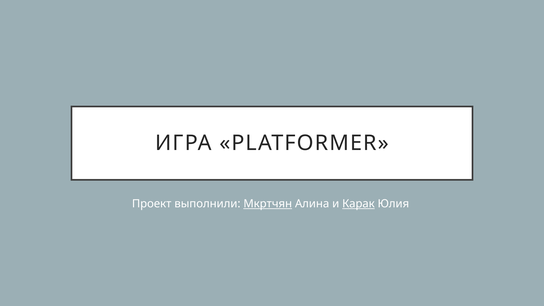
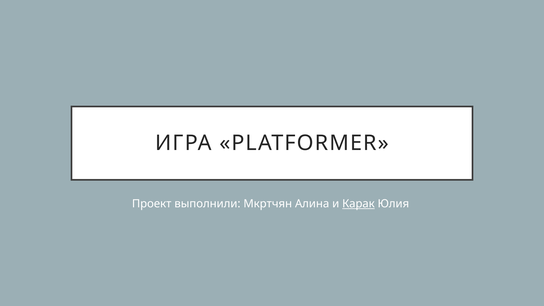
Мкртчян underline: present -> none
